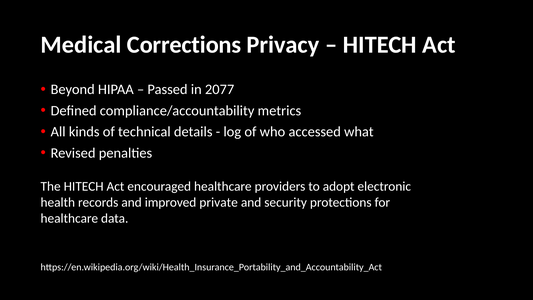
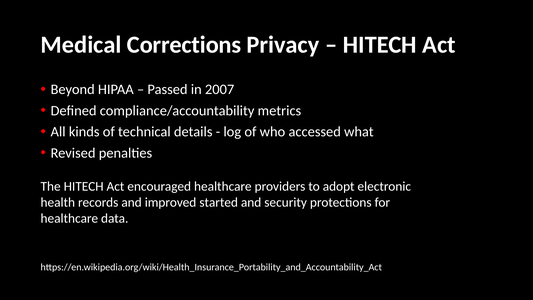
2077: 2077 -> 2007
private: private -> started
